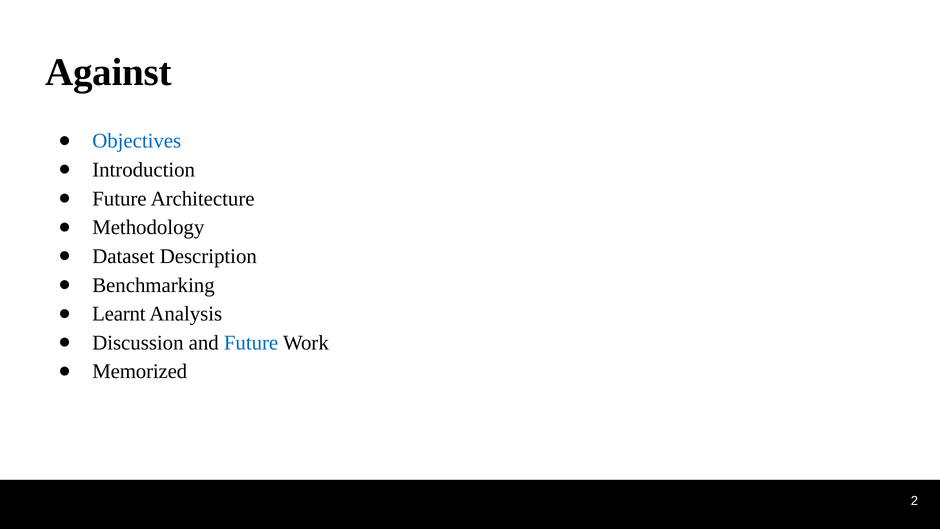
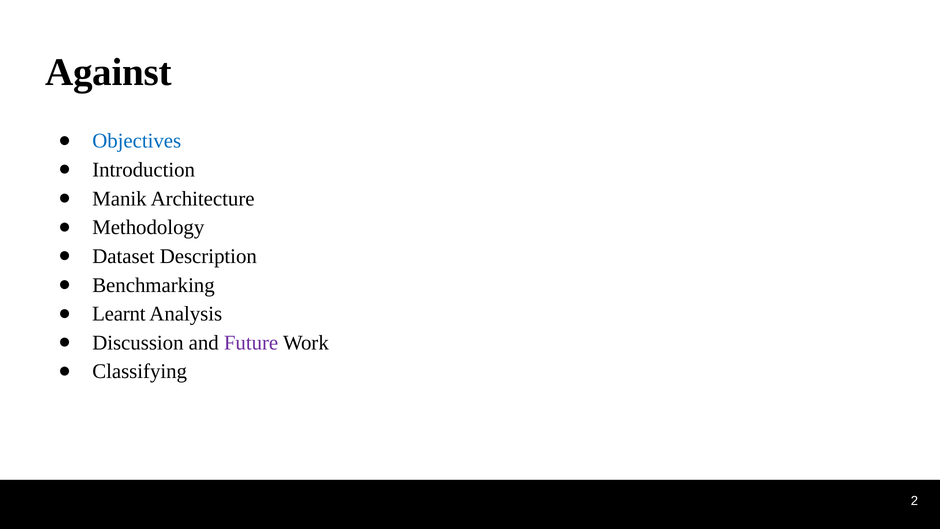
Future at (119, 199): Future -> Manik
Future at (251, 343) colour: blue -> purple
Memorized: Memorized -> Classifying
